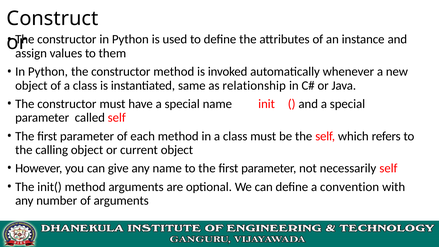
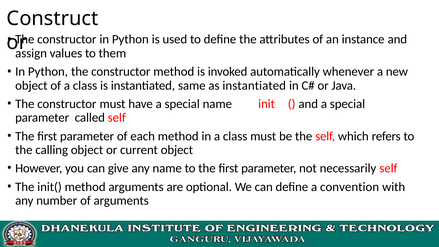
as relationship: relationship -> instantiated
